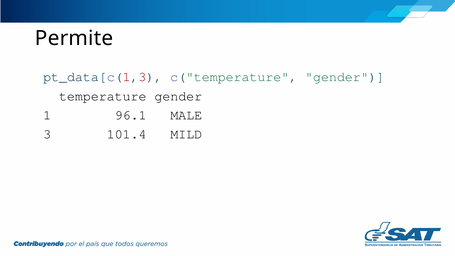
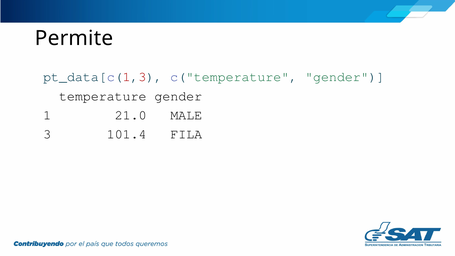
96.1: 96.1 -> 21.0
MILD: MILD -> FILA
